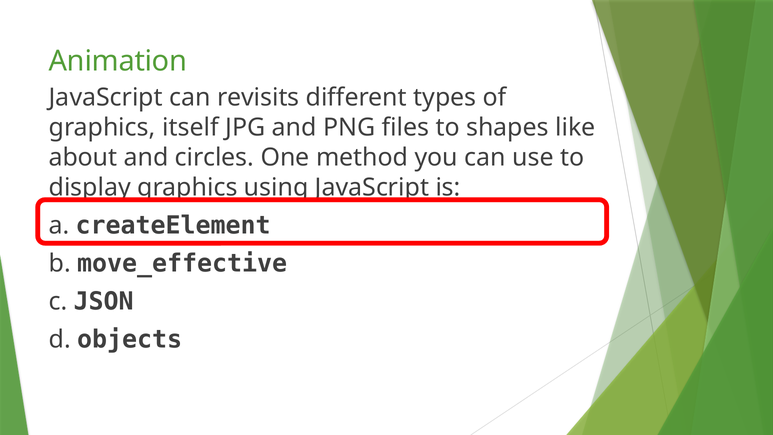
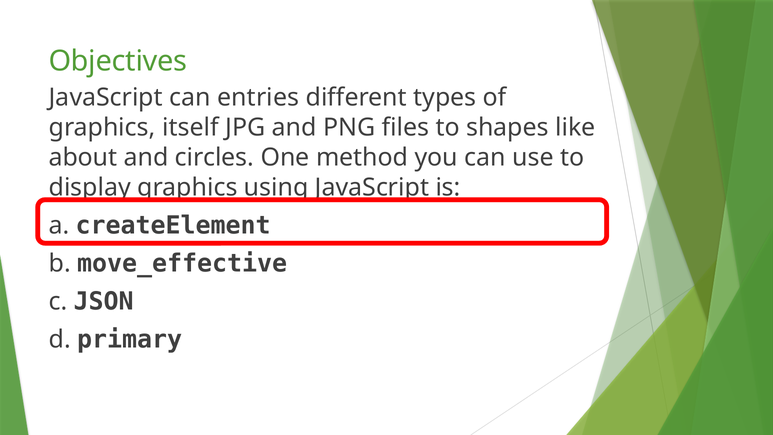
Animation: Animation -> Objectives
revisits: revisits -> entries
objects: objects -> primary
